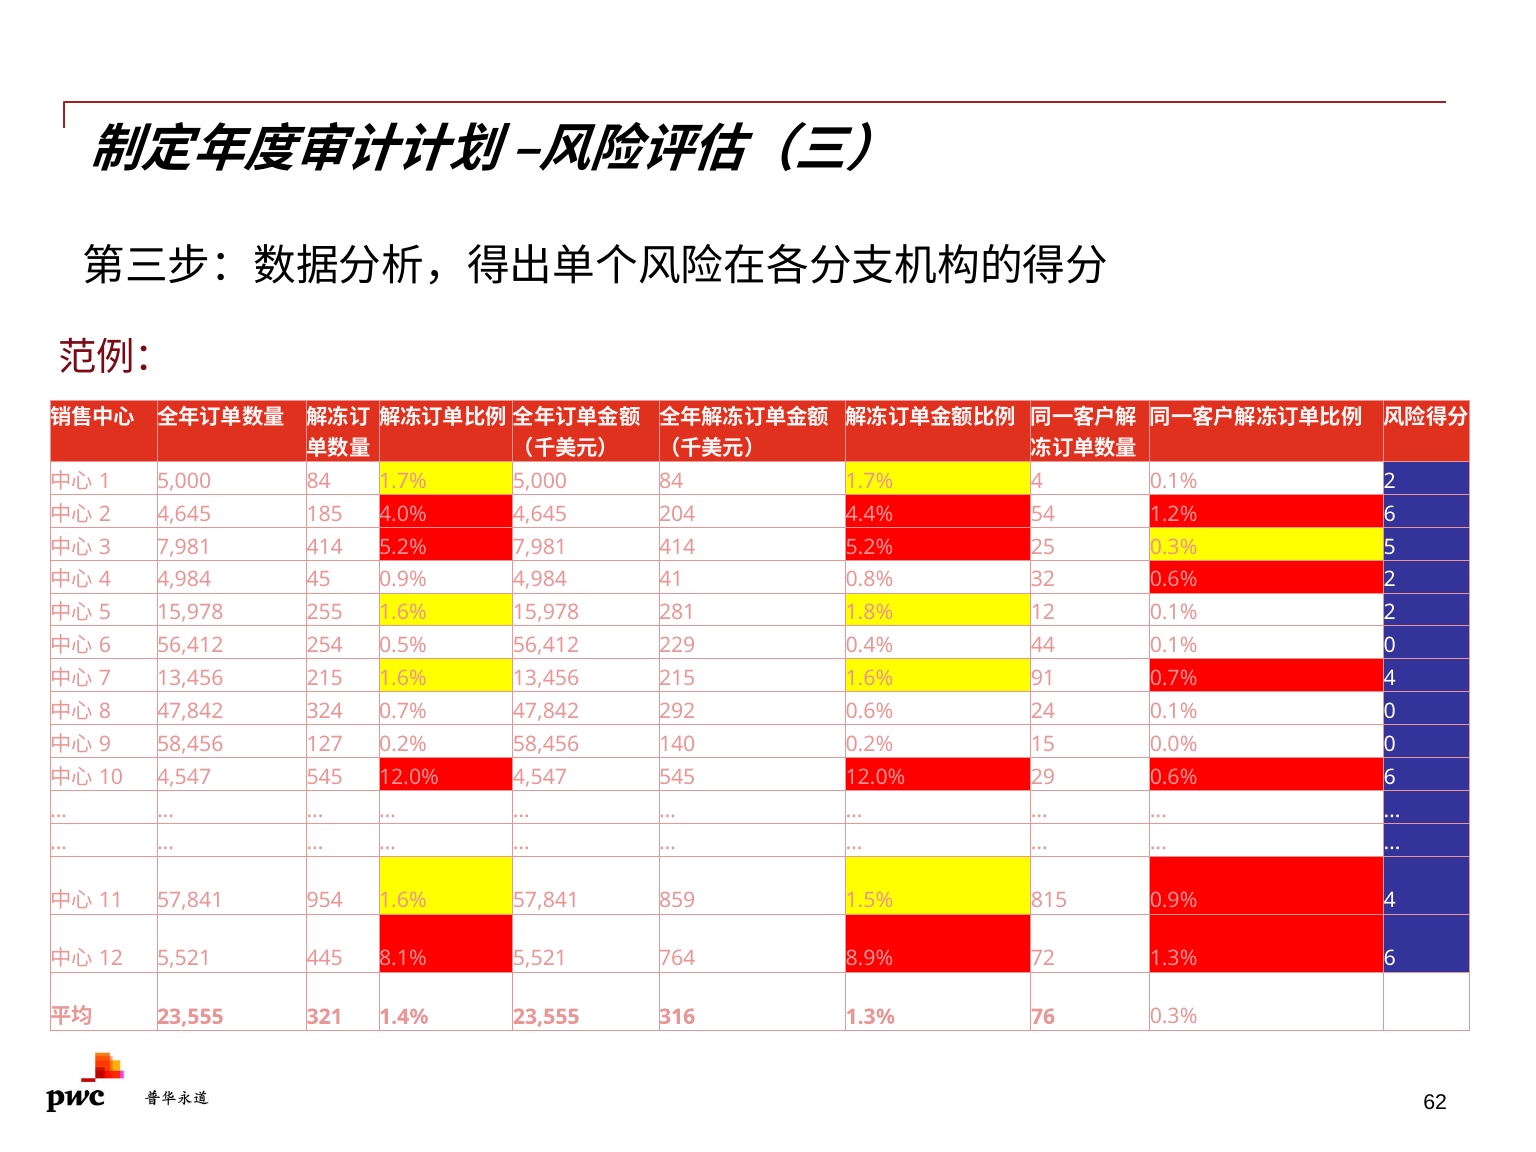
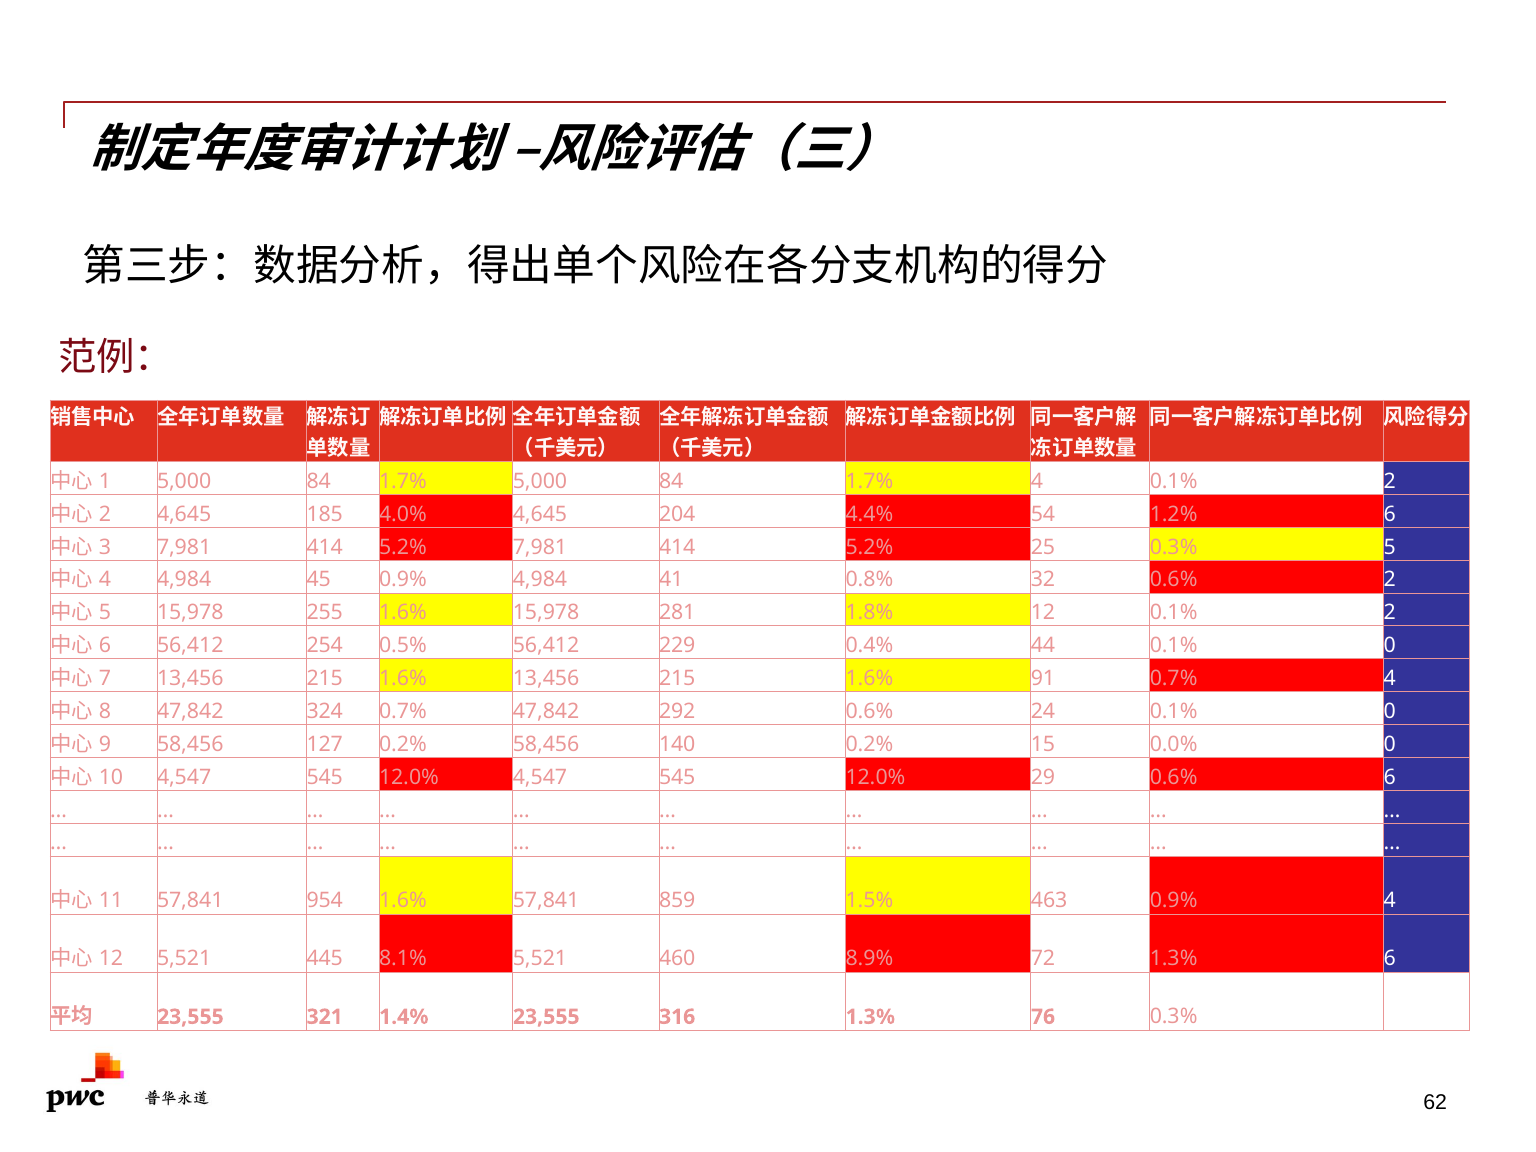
815: 815 -> 463
764: 764 -> 460
